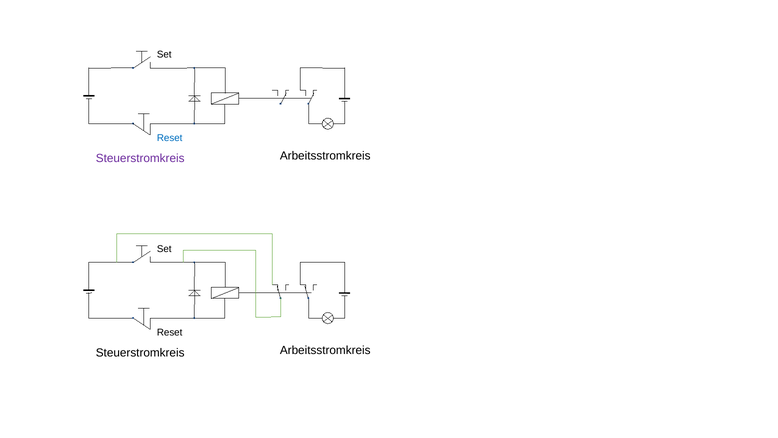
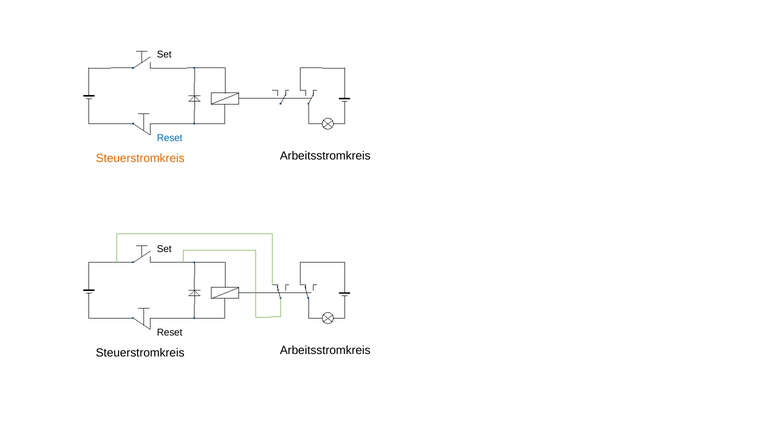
Steuerstromkreis at (140, 158) colour: purple -> orange
